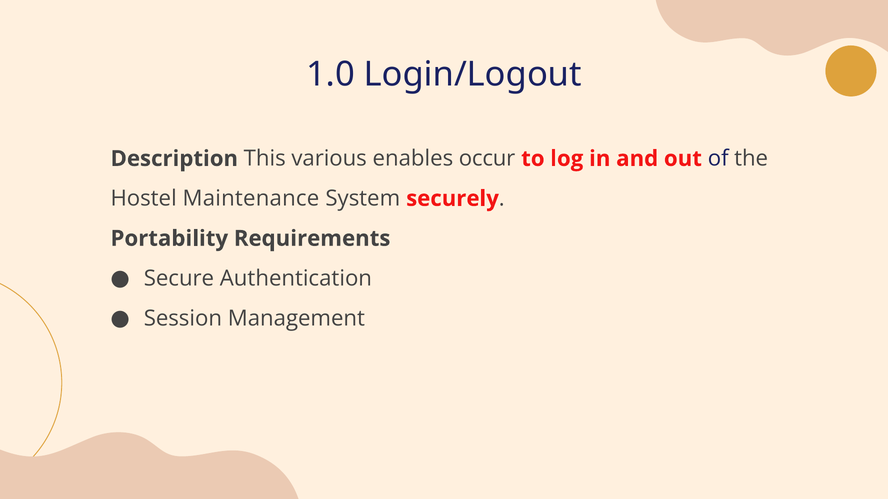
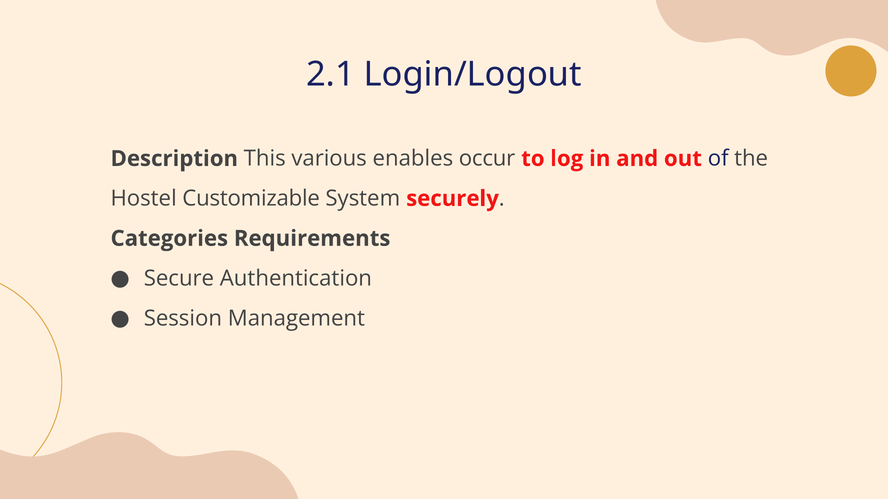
1.0: 1.0 -> 2.1
Maintenance: Maintenance -> Customizable
Portability: Portability -> Categories
